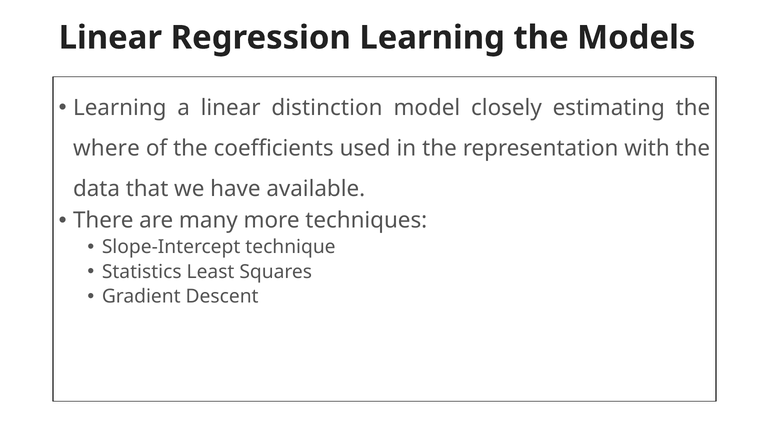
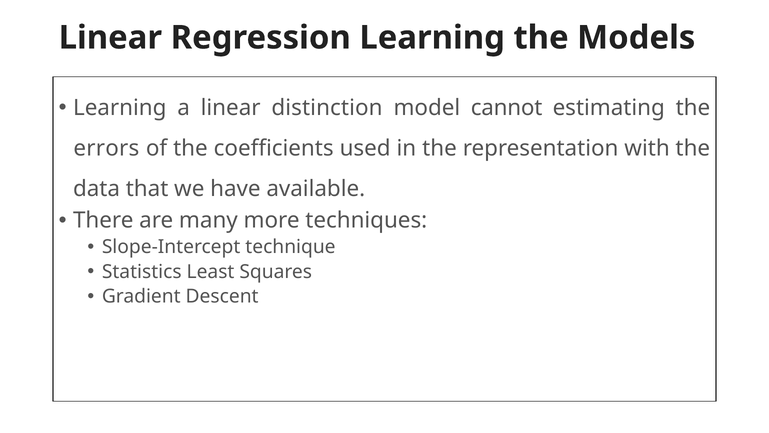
closely: closely -> cannot
where: where -> errors
